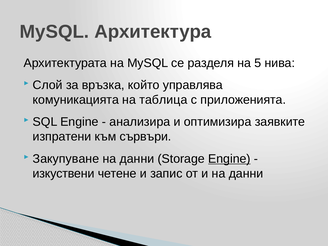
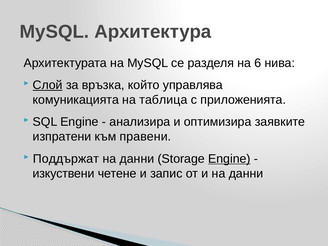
5: 5 -> 6
Слой underline: none -> present
сървъри: сървъри -> правени
Закупуване: Закупуване -> Поддържат
